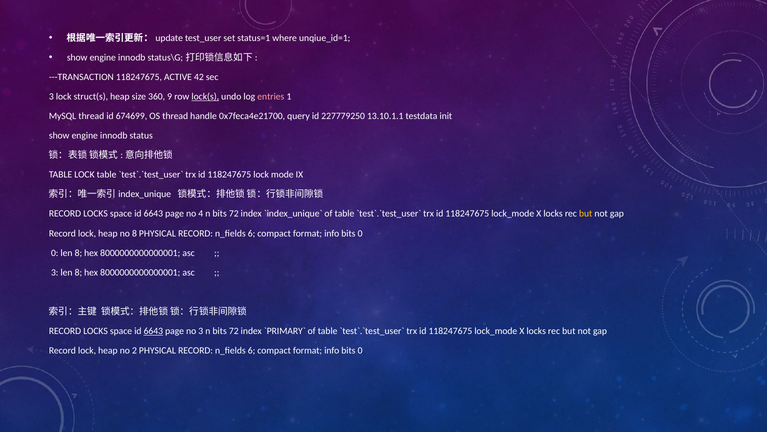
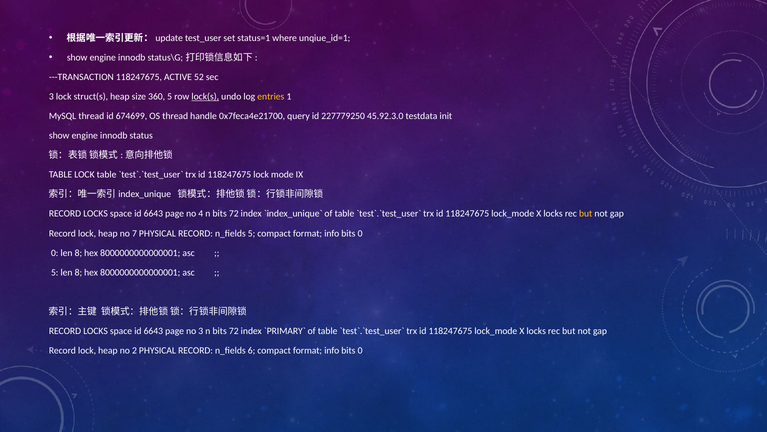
42: 42 -> 52
360 9: 9 -> 5
entries colour: pink -> yellow
13.10.1.1: 13.10.1.1 -> 45.92.3.0
no 8: 8 -> 7
6 at (252, 233): 6 -> 5
3 at (55, 272): 3 -> 5
6643 at (153, 331) underline: present -> none
